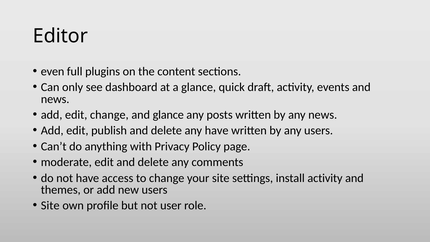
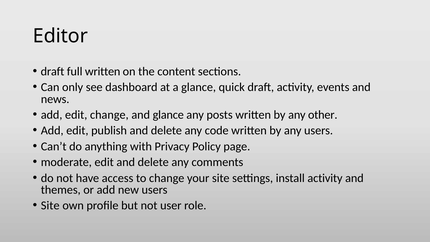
even at (53, 71): even -> draft
full plugins: plugins -> written
any news: news -> other
any have: have -> code
